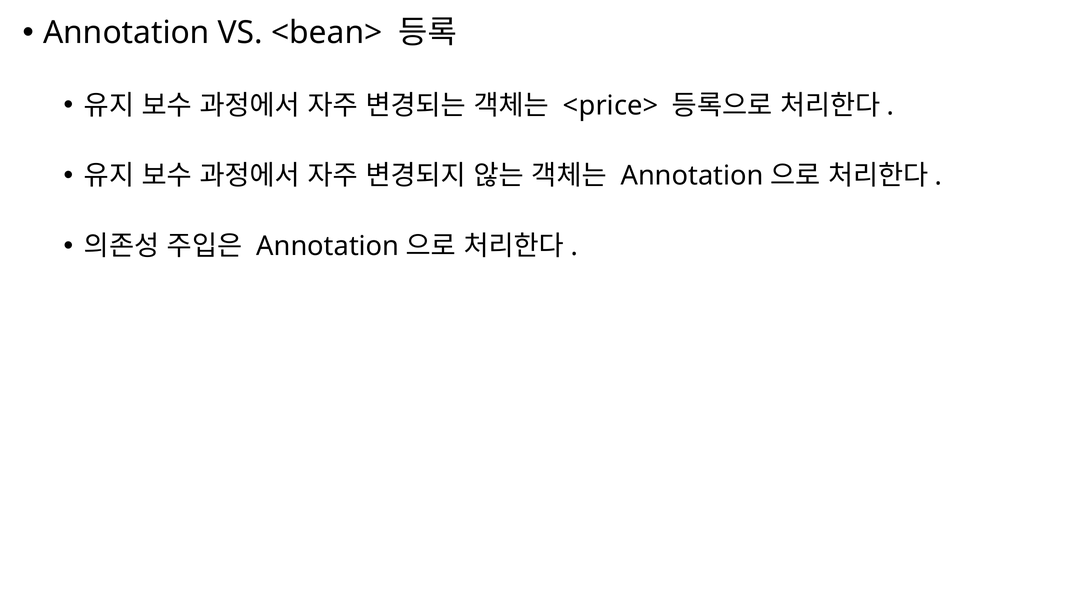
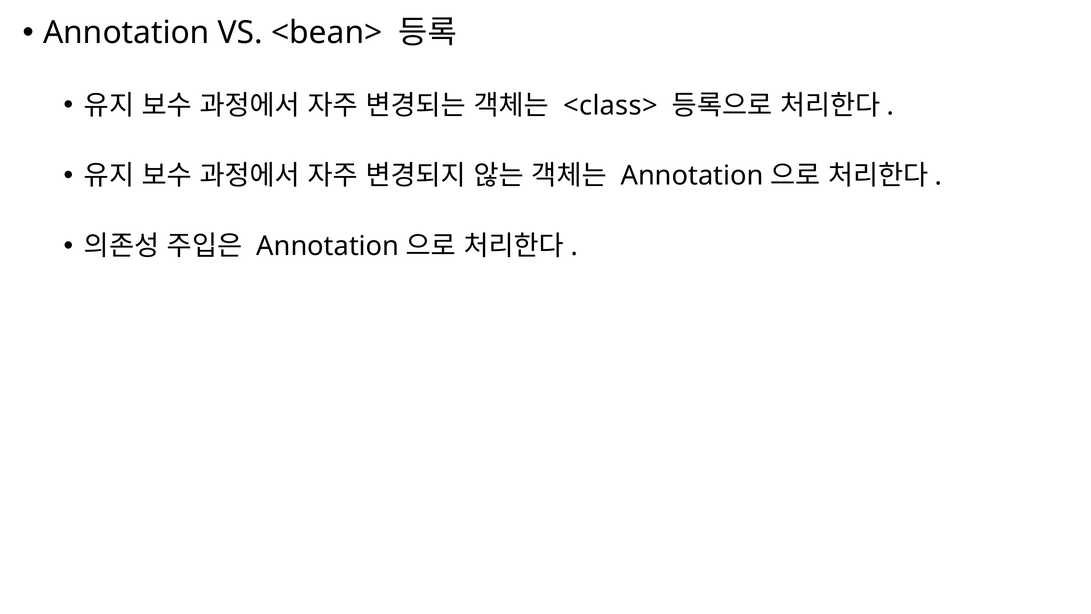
<price>: <price> -> <class>
